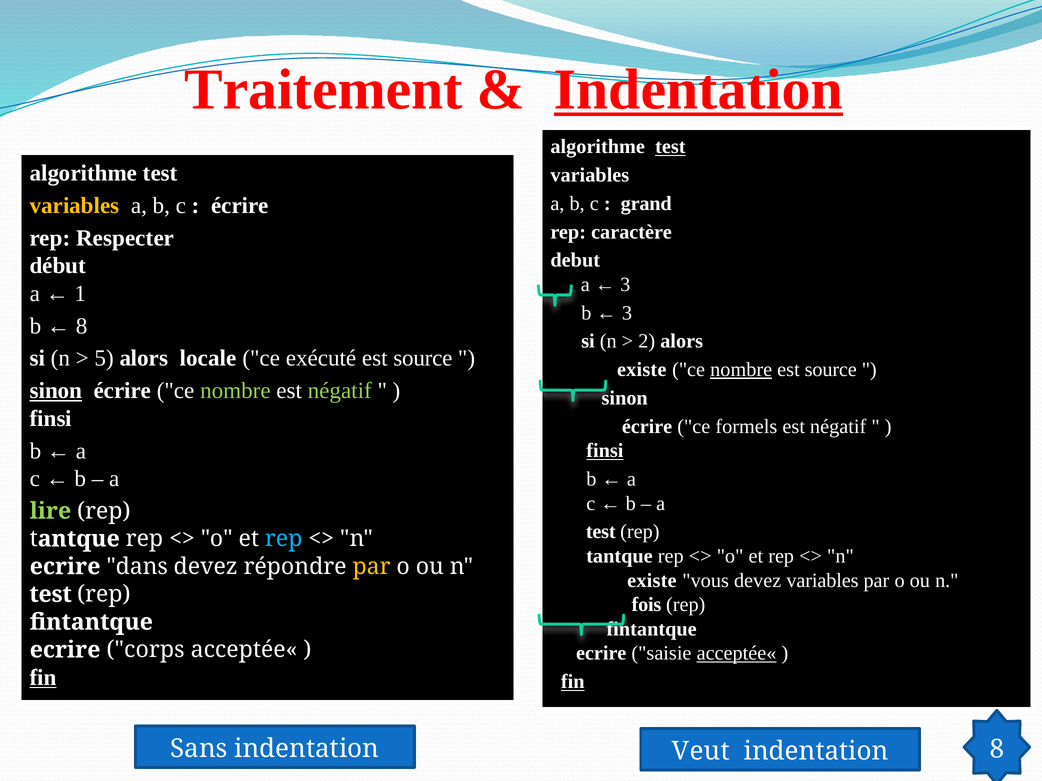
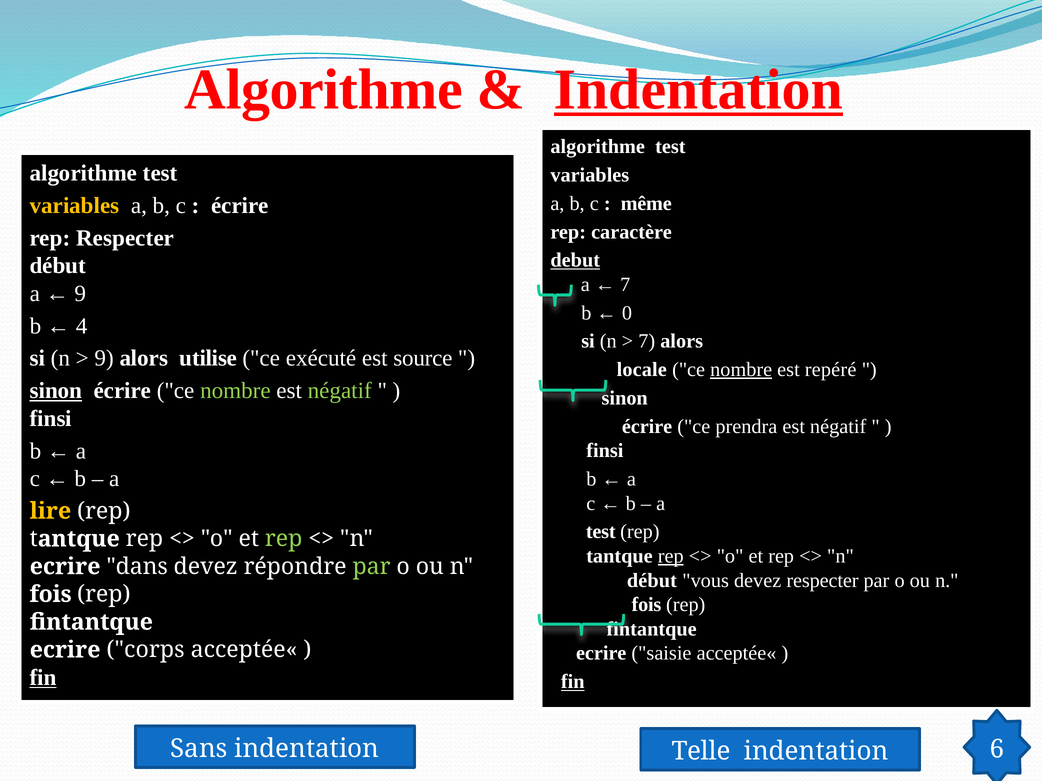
Traitement at (323, 90): Traitement -> Algorithme
test at (670, 147) underline: present -> none
grand: grand -> même
debut underline: none -> present
3 at (625, 285): 3 -> 7
1 at (80, 294): 1 -> 9
3 at (627, 313): 3 -> 0
8 at (82, 326): 8 -> 4
2 at (647, 341): 2 -> 7
5 at (104, 359): 5 -> 9
locale: locale -> utilise
existe at (642, 370): existe -> locale
source at (831, 370): source -> repéré
formels: formels -> prendra
finsi at (605, 451) underline: present -> none
lire colour: light green -> yellow
rep at (284, 539) colour: light blue -> light green
rep at (671, 556) underline: none -> present
par at (372, 567) colour: yellow -> light green
existe at (652, 581): existe -> début
devez variables: variables -> respecter
test at (51, 595): test -> fois
acceptée« at (737, 654) underline: present -> none
Veut: Veut -> Telle
indentation 8: 8 -> 6
